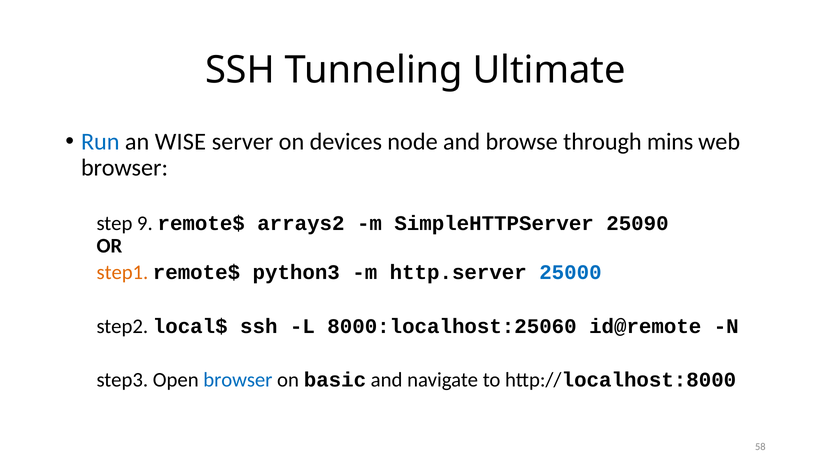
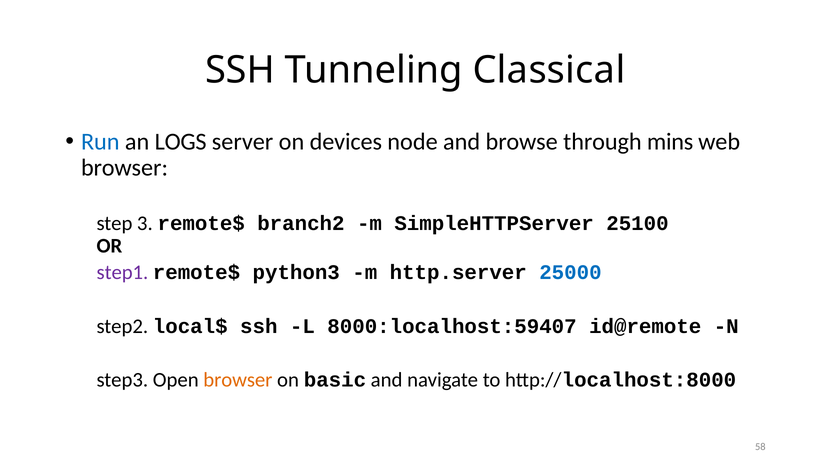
Ultimate: Ultimate -> Classical
WISE: WISE -> LOGS
9: 9 -> 3
arrays2: arrays2 -> branch2
25090: 25090 -> 25100
step1 colour: orange -> purple
8000:localhost:25060: 8000:localhost:25060 -> 8000:localhost:59407
browser at (238, 379) colour: blue -> orange
